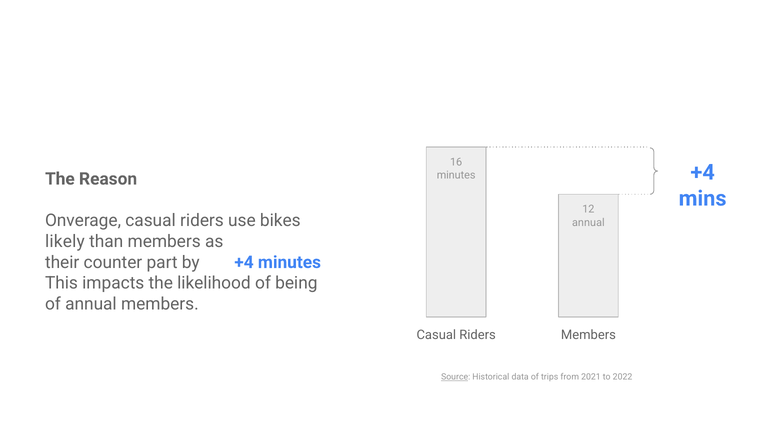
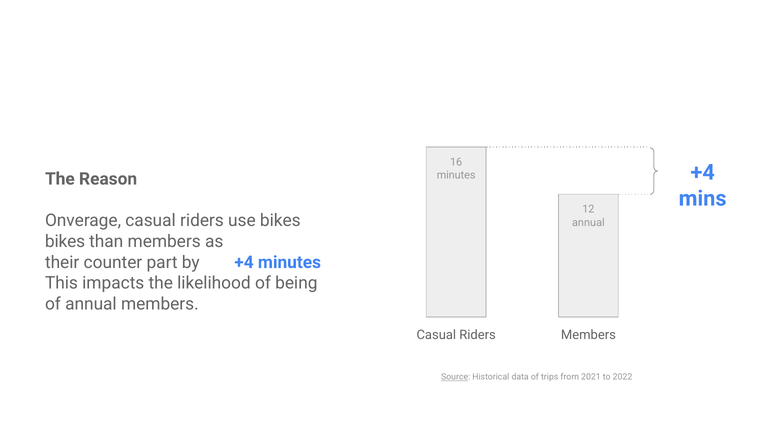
likely at (65, 241): likely -> bikes
